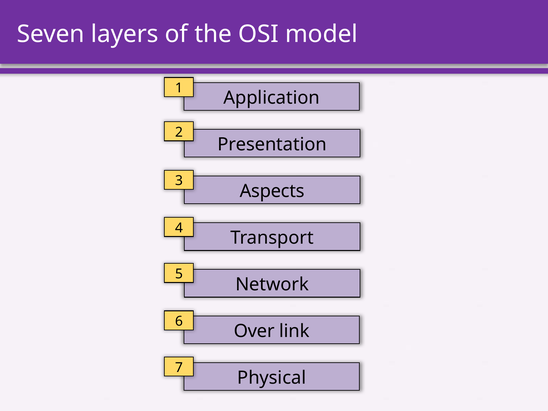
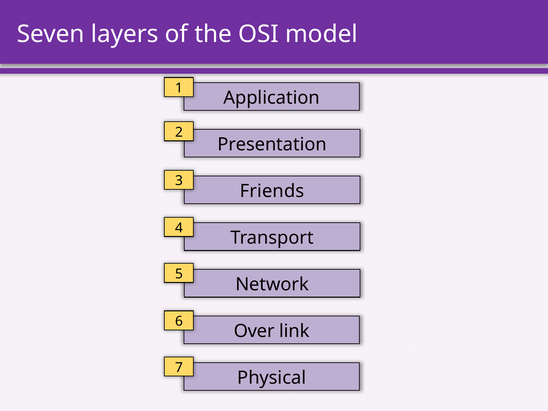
Aspects: Aspects -> Friends
